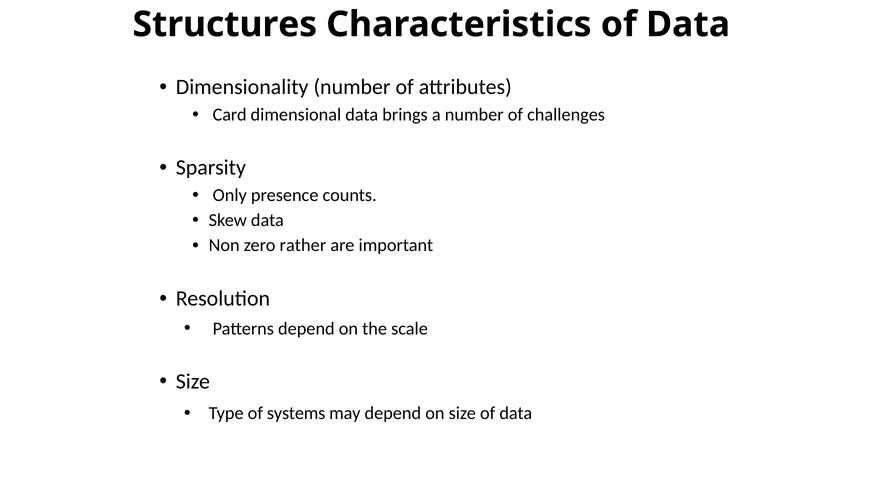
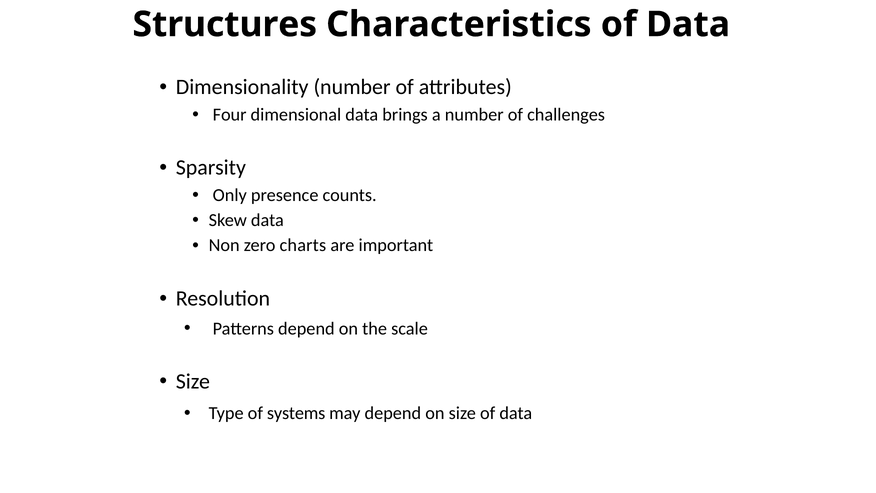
Card: Card -> Four
rather: rather -> charts
